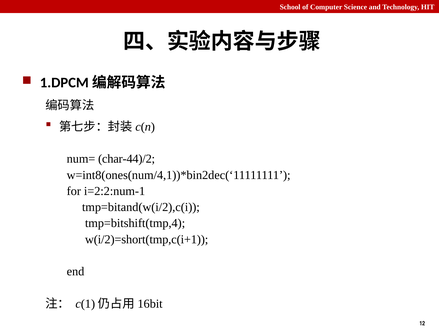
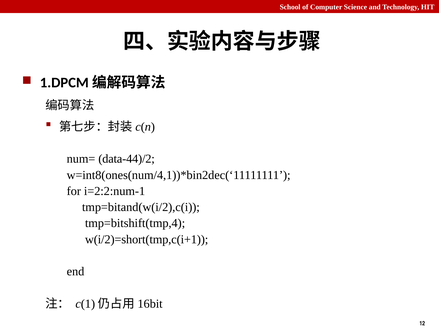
char-44)/2: char-44)/2 -> data-44)/2
